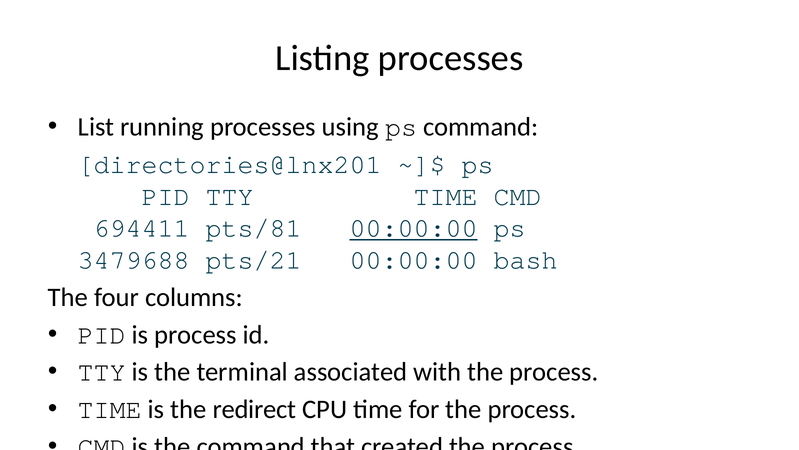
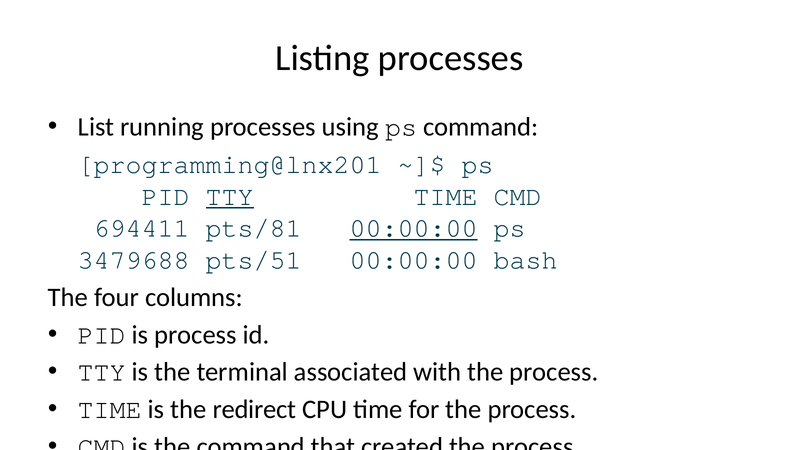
directories@lnx201: directories@lnx201 -> programming@lnx201
TTY at (230, 196) underline: none -> present
pts/21: pts/21 -> pts/51
